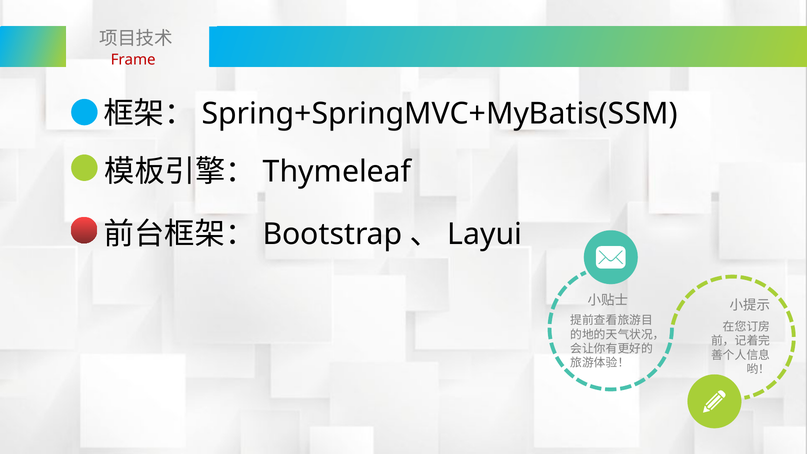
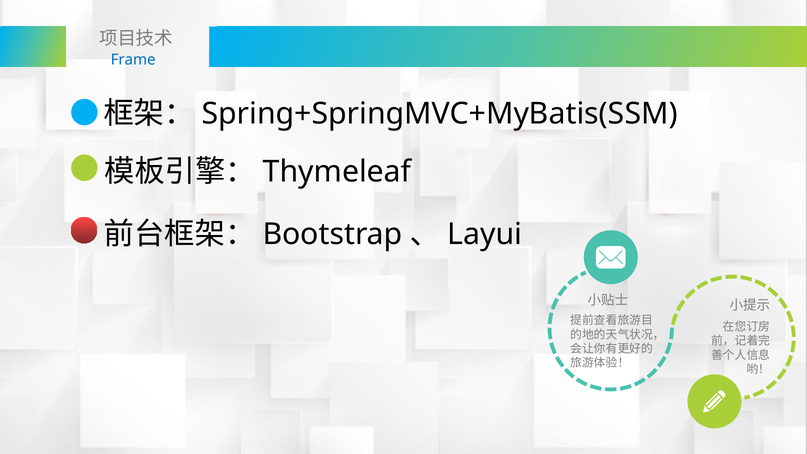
Frame colour: red -> blue
